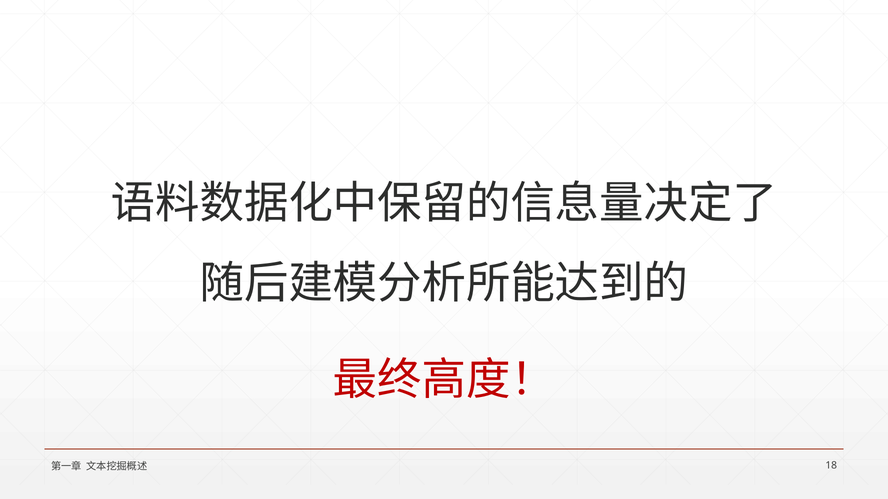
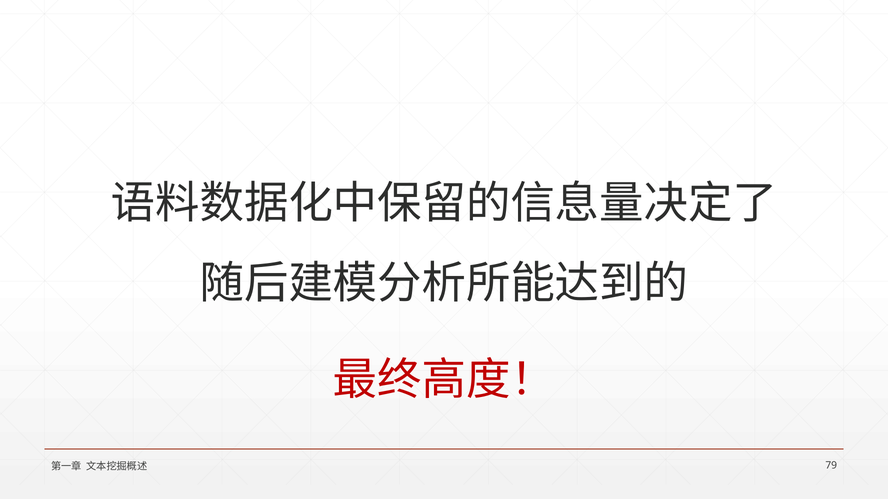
18: 18 -> 79
